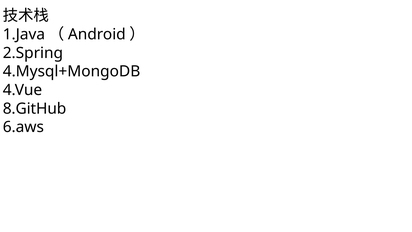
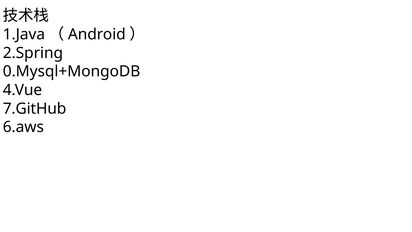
4.Mysql+MongoDB: 4.Mysql+MongoDB -> 0.Mysql+MongoDB
8.GitHub: 8.GitHub -> 7.GitHub
